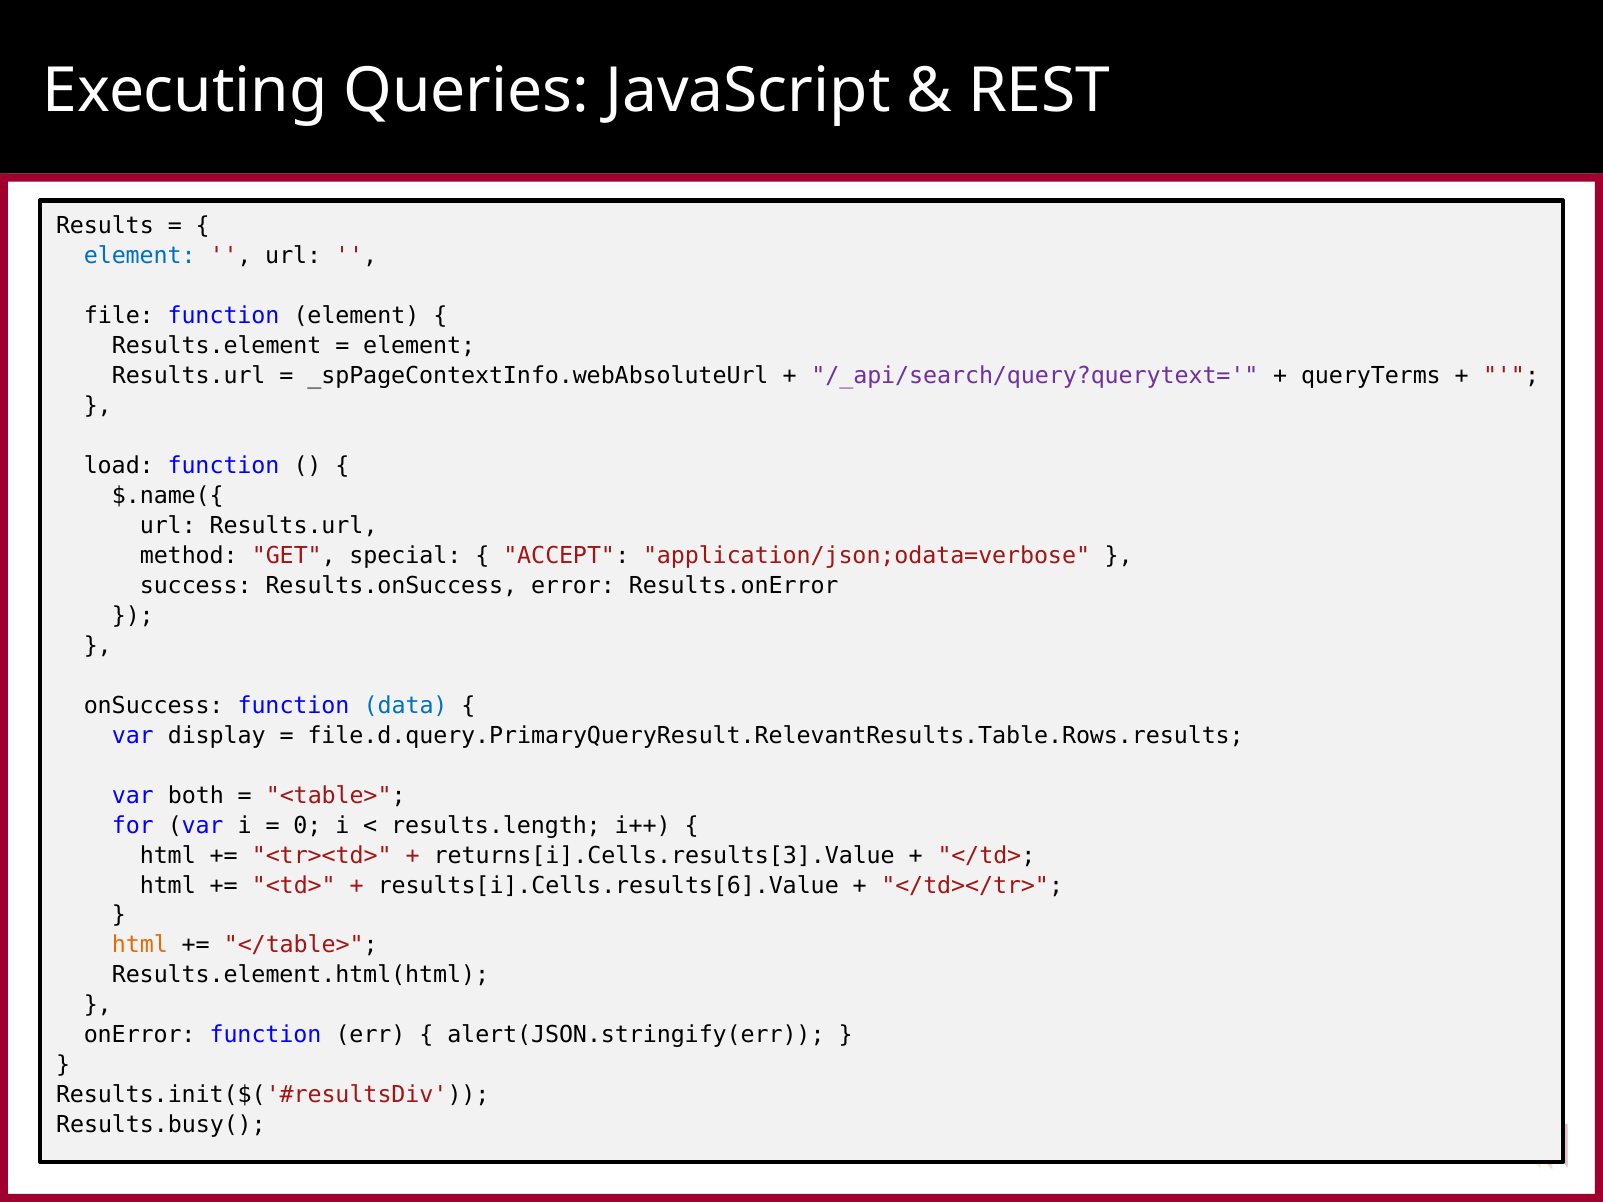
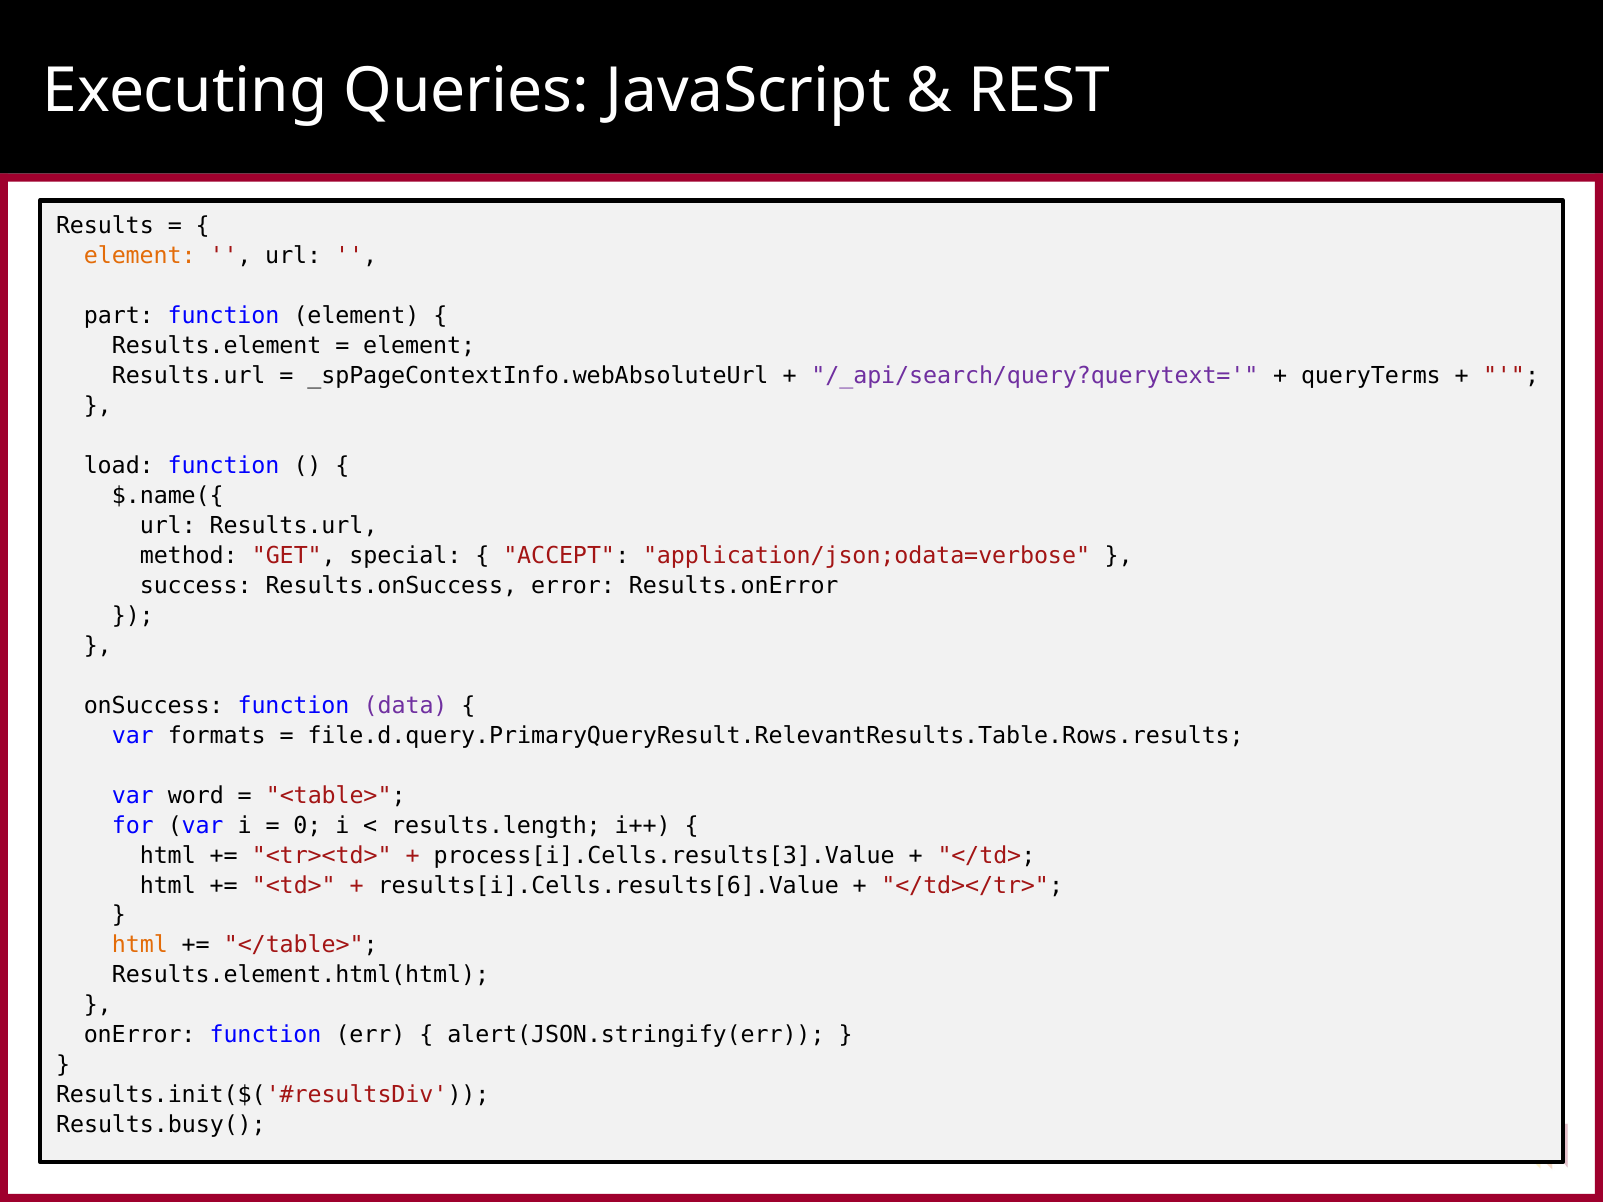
element at (140, 256) colour: blue -> orange
file: file -> part
data colour: blue -> purple
display: display -> formats
both: both -> word
returns[i].Cells.results[3].Value: returns[i].Cells.results[3].Value -> process[i].Cells.results[3].Value
